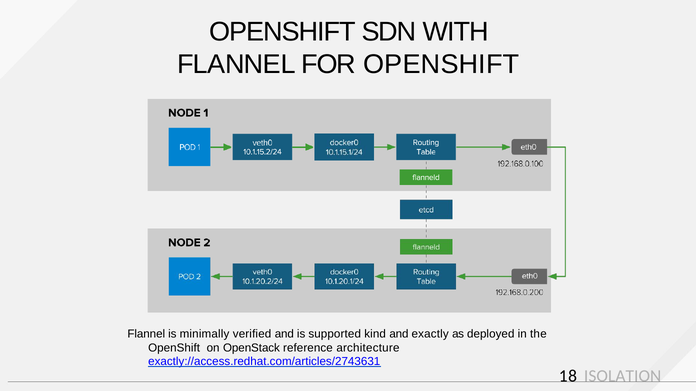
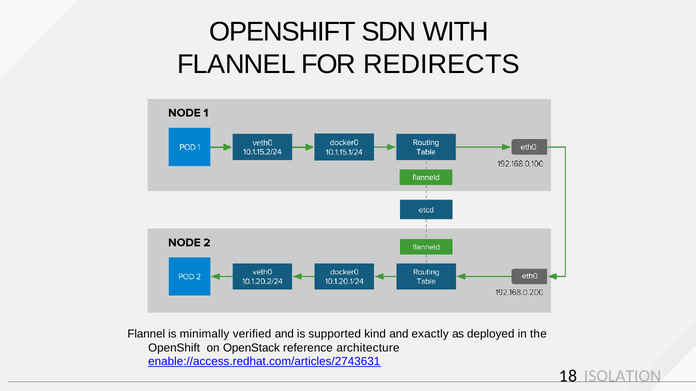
FOR OPENSHIFT: OPENSHIFT -> REDIRECTS
exactly://access.redhat.com/articles/2743631: exactly://access.redhat.com/articles/2743631 -> enable://access.redhat.com/articles/2743631
